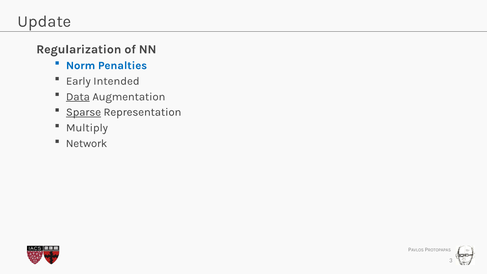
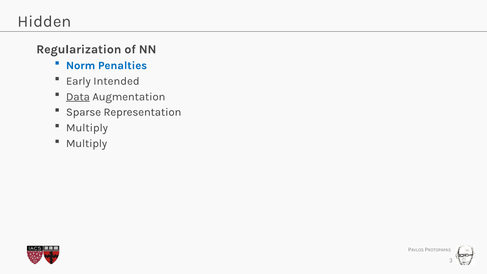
Update: Update -> Hidden
Sparse underline: present -> none
Network at (87, 143): Network -> Multiply
